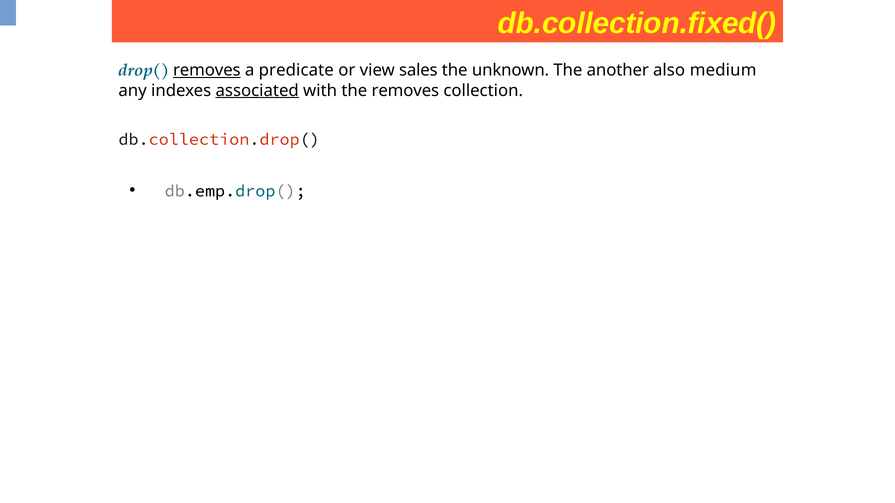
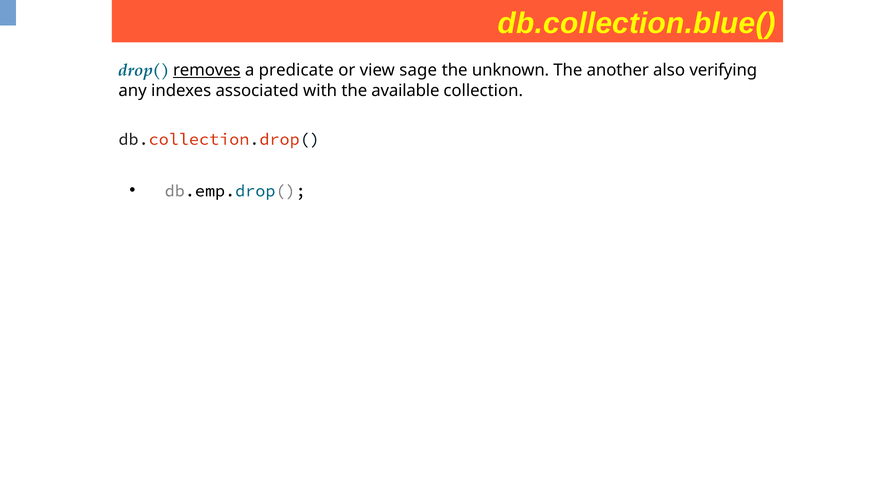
db.collection.fixed(: db.collection.fixed( -> db.collection.blue(
sales: sales -> sage
medium: medium -> verifying
associated underline: present -> none
the removes: removes -> available
